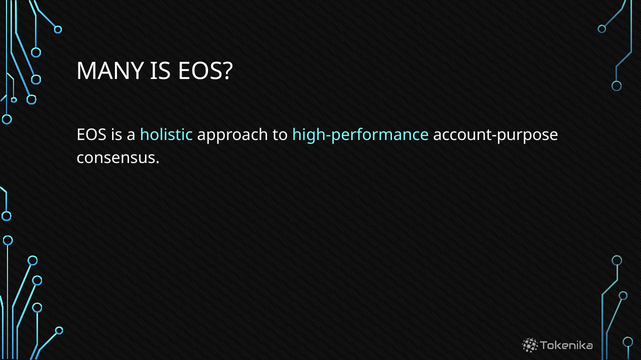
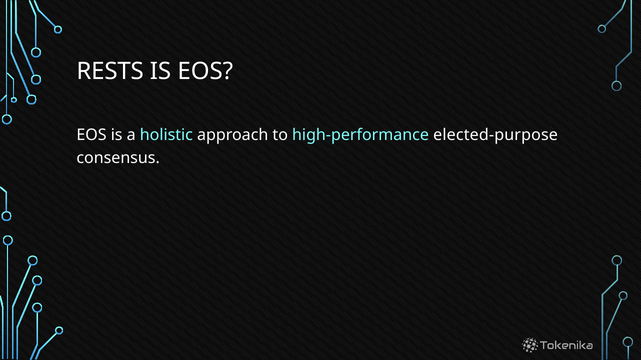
MANY: MANY -> RESTS
account-purpose: account-purpose -> elected-purpose
